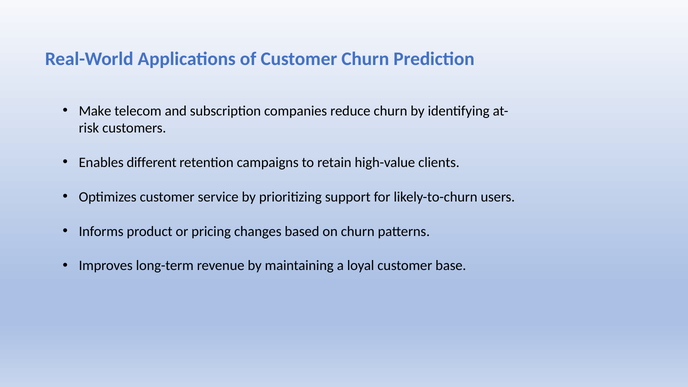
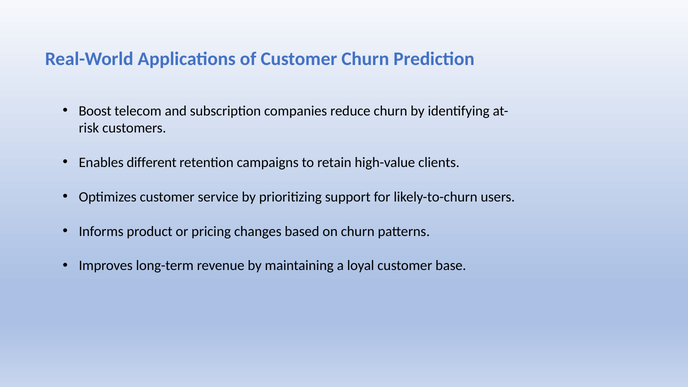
Make: Make -> Boost
